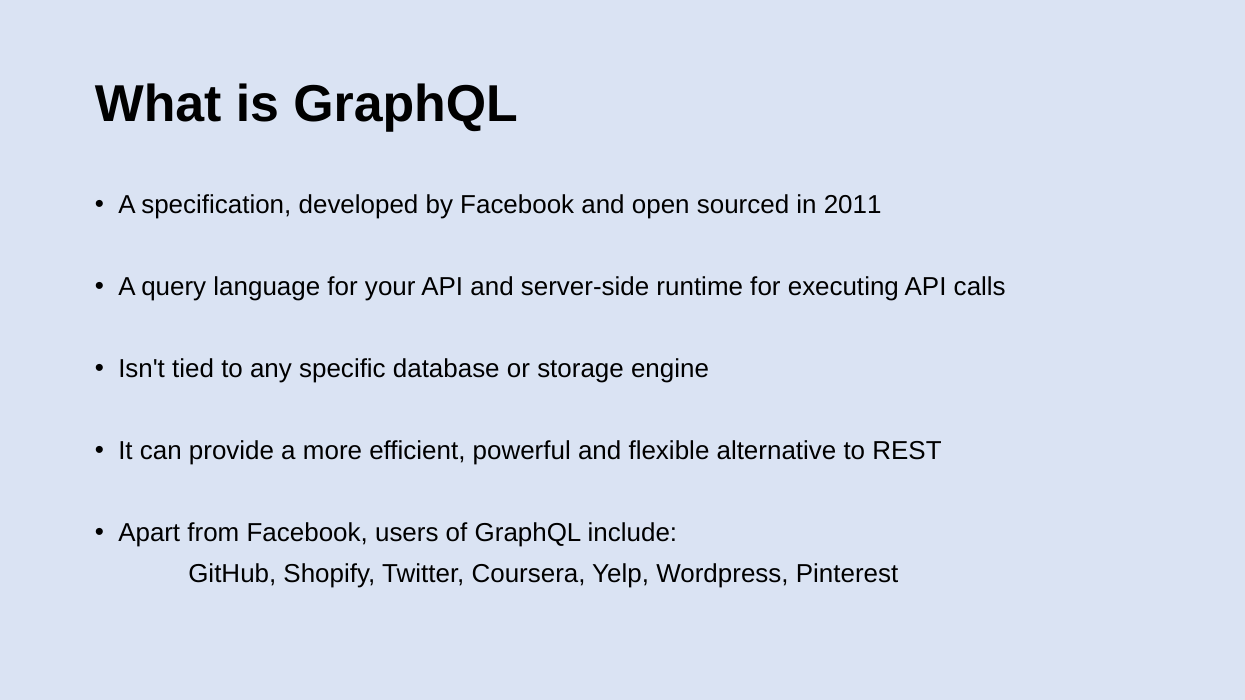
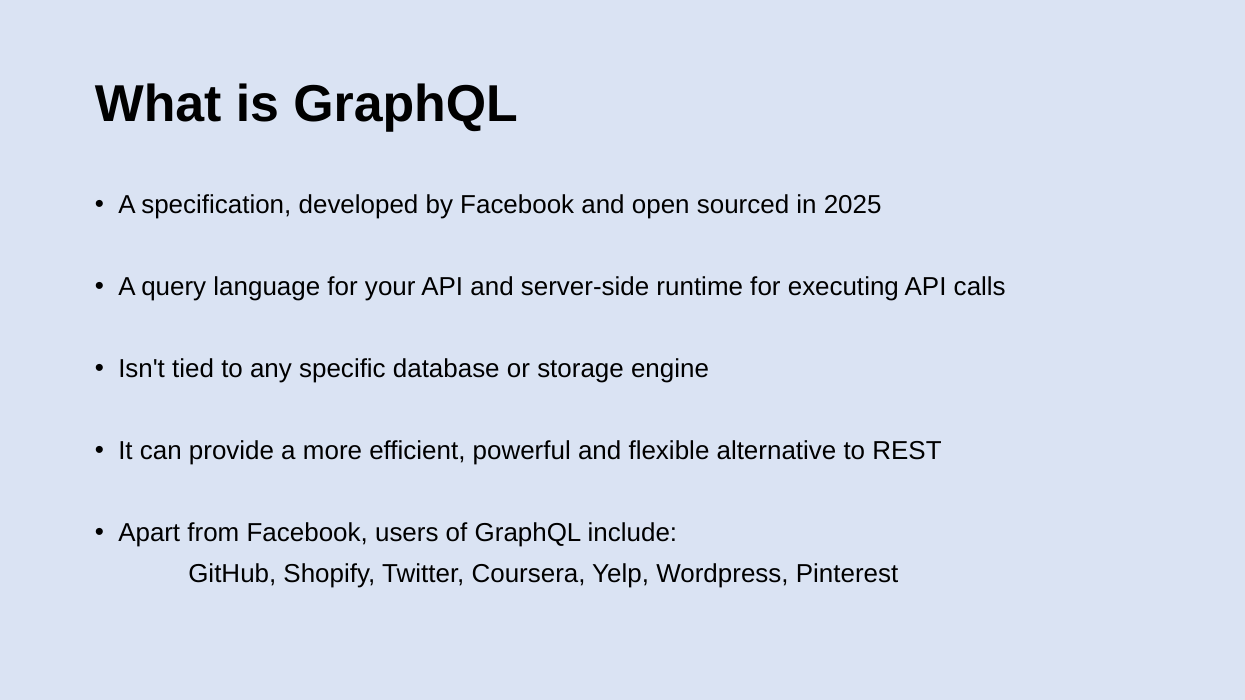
2011: 2011 -> 2025
